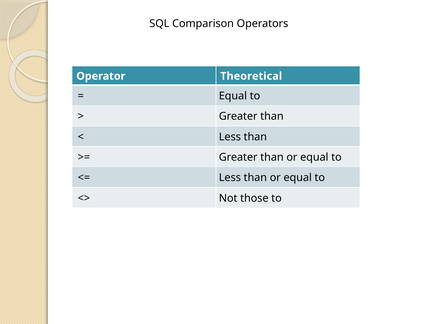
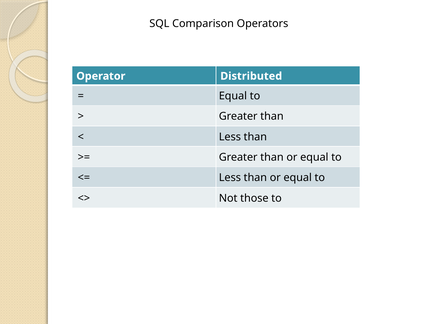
Theoretical: Theoretical -> Distributed
